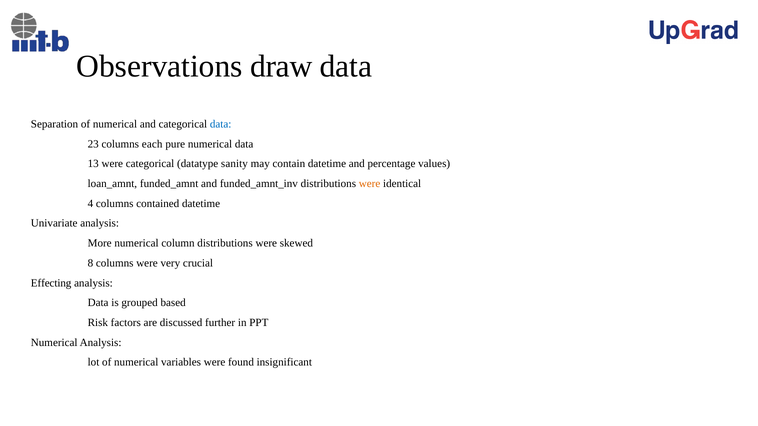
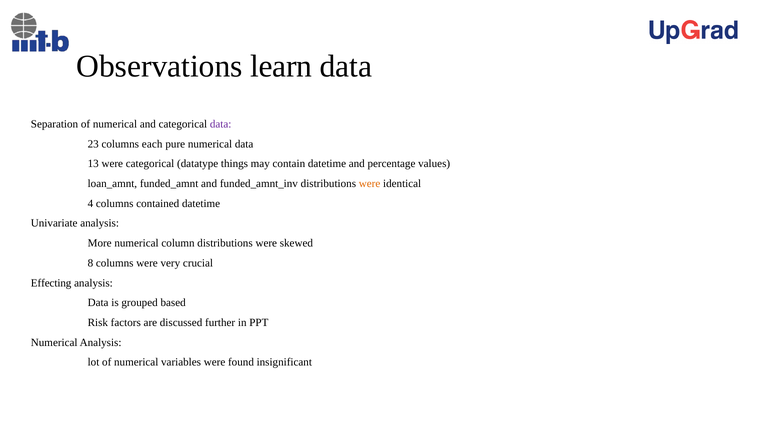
draw: draw -> learn
data at (221, 124) colour: blue -> purple
sanity: sanity -> things
